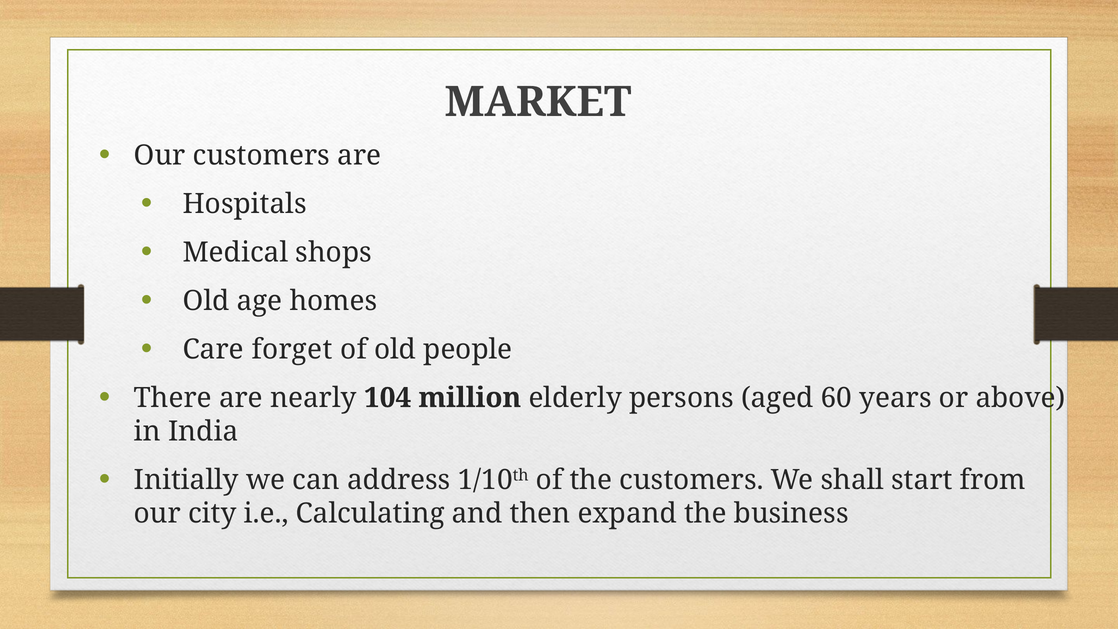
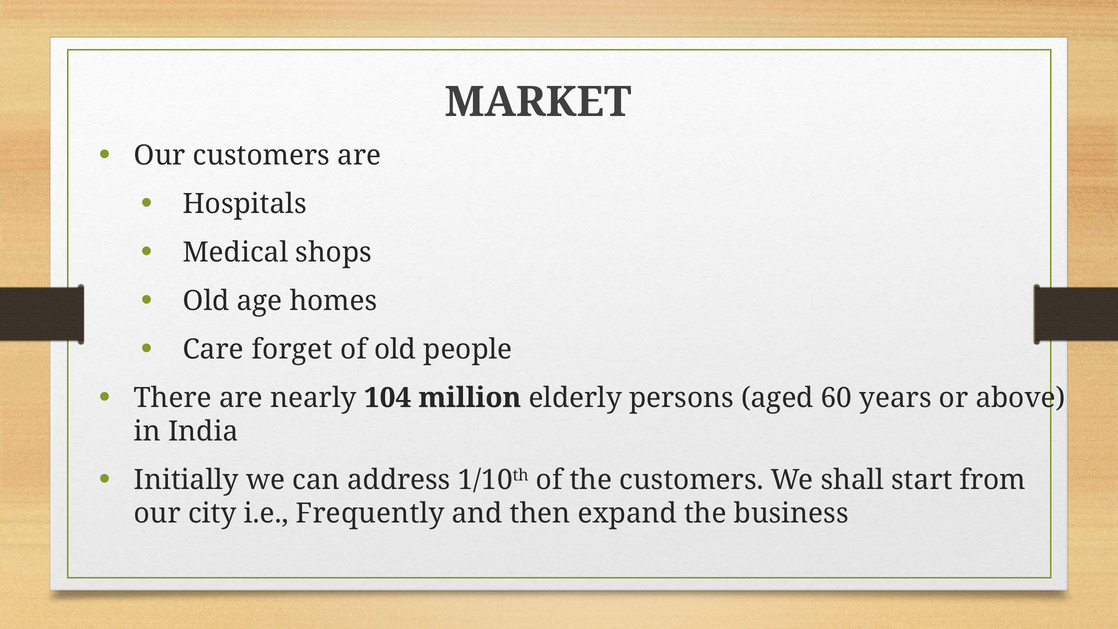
Calculating: Calculating -> Frequently
